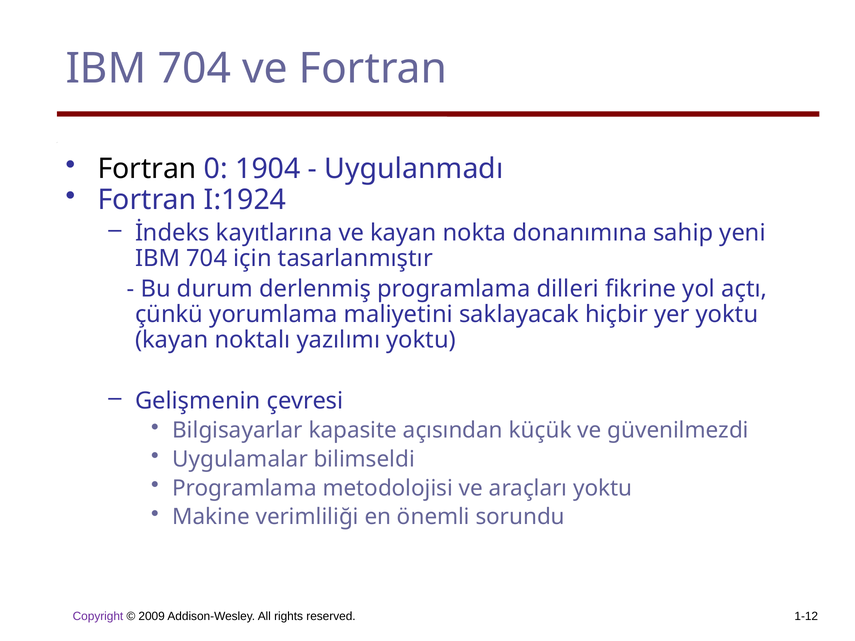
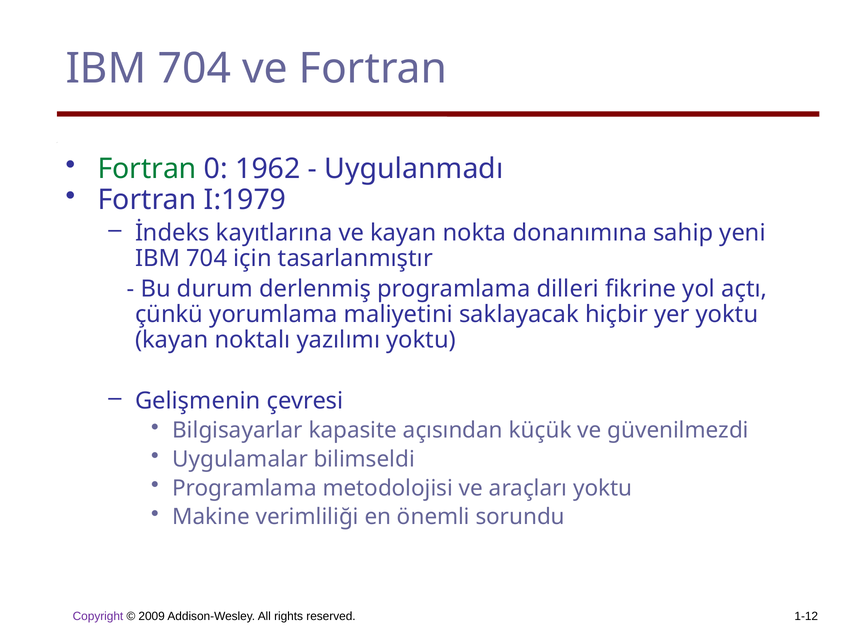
Fortran at (147, 169) colour: black -> green
1904: 1904 -> 1962
I:1924: I:1924 -> I:1979
